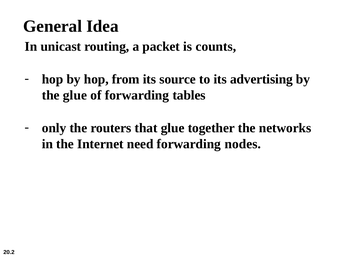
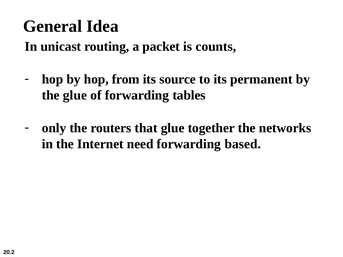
advertising: advertising -> permanent
nodes: nodes -> based
